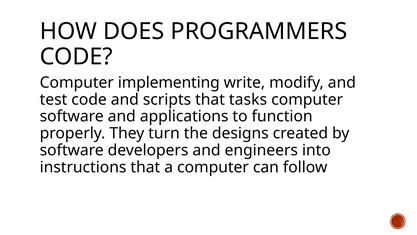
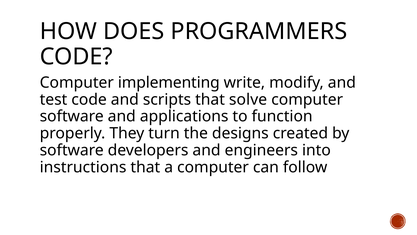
tasks: tasks -> solve
